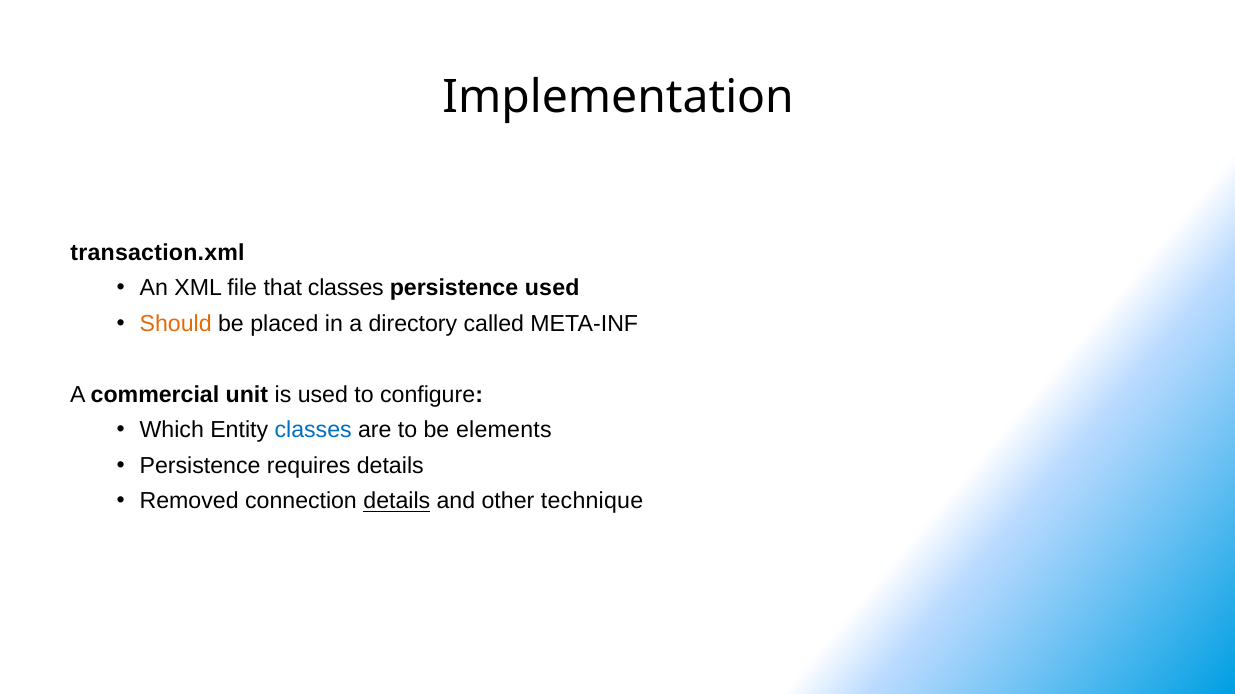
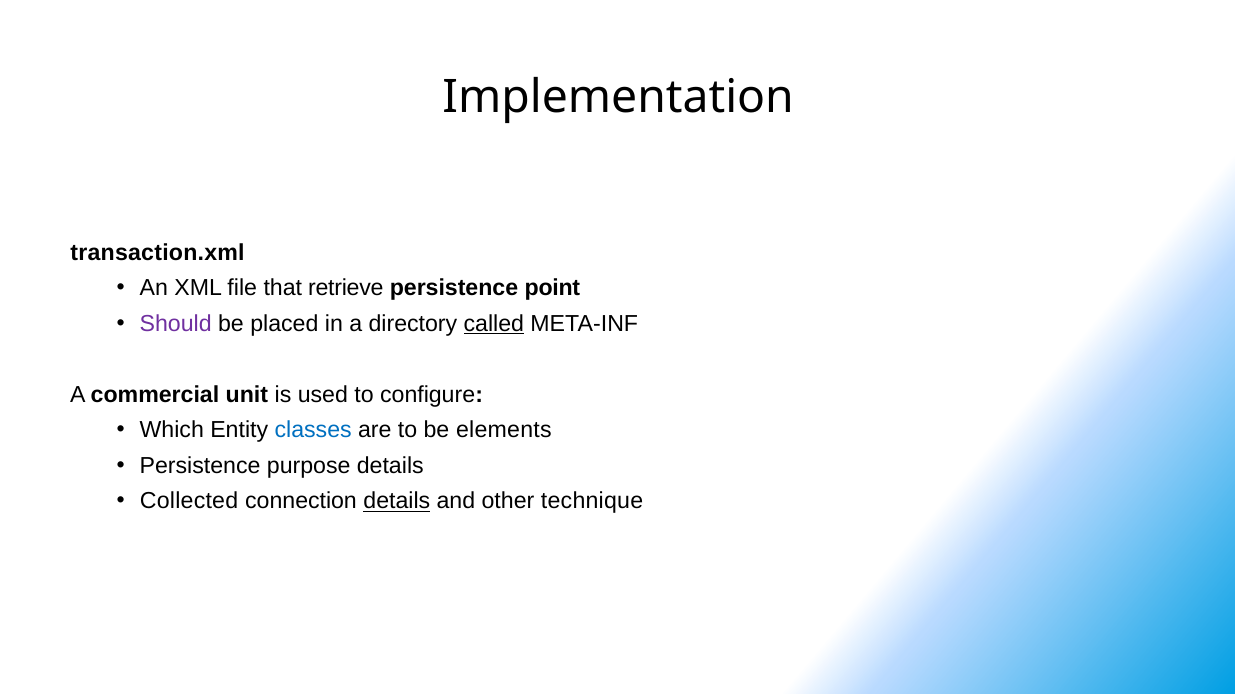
that classes: classes -> retrieve
persistence used: used -> point
Should colour: orange -> purple
called underline: none -> present
requires: requires -> purpose
Removed: Removed -> Collected
